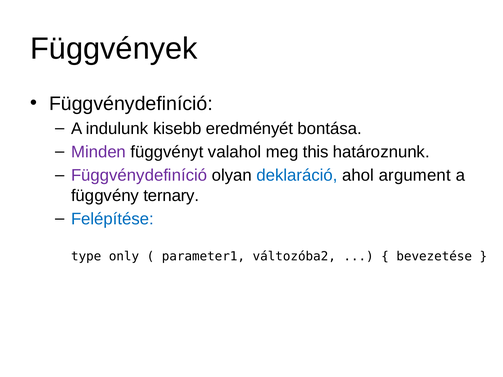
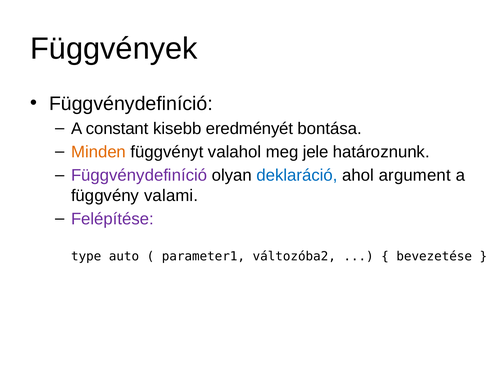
indulunk: indulunk -> constant
Minden colour: purple -> orange
this: this -> jele
ternary: ternary -> valami
Felépítése colour: blue -> purple
only: only -> auto
